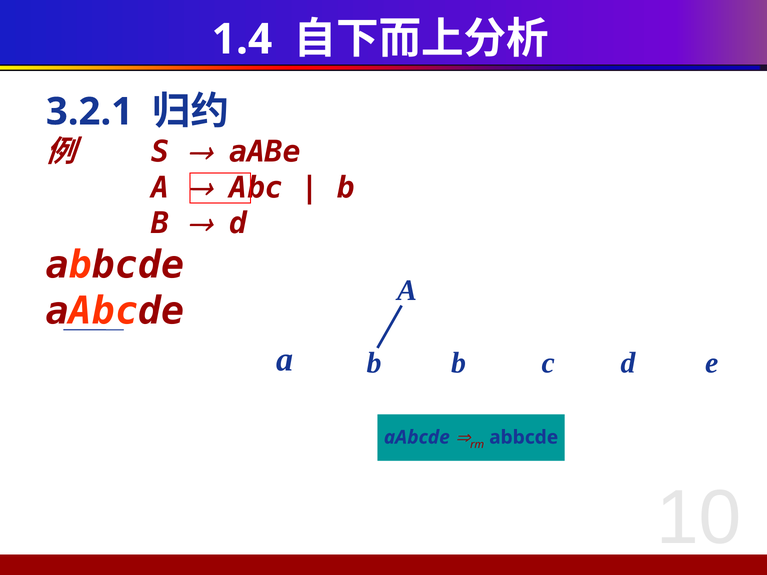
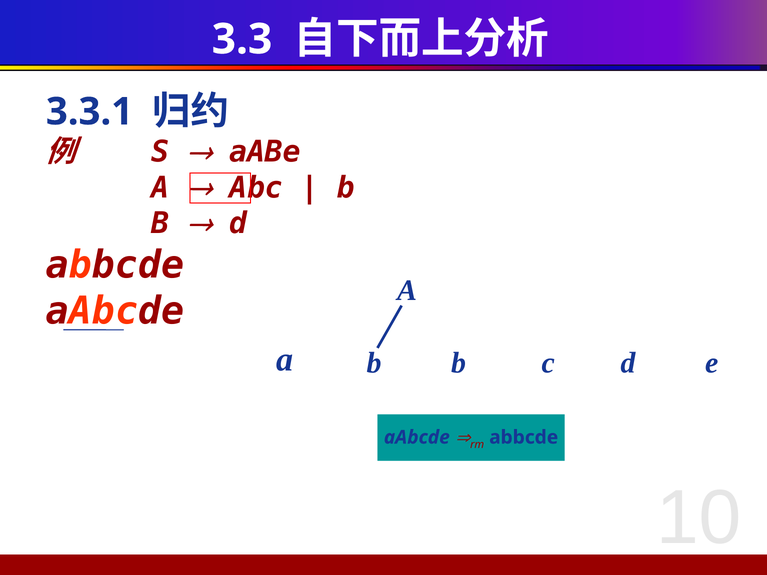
1.4: 1.4 -> 3.3
3.2.1: 3.2.1 -> 3.3.1
